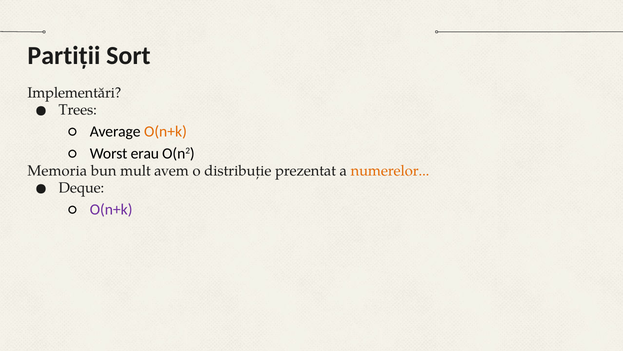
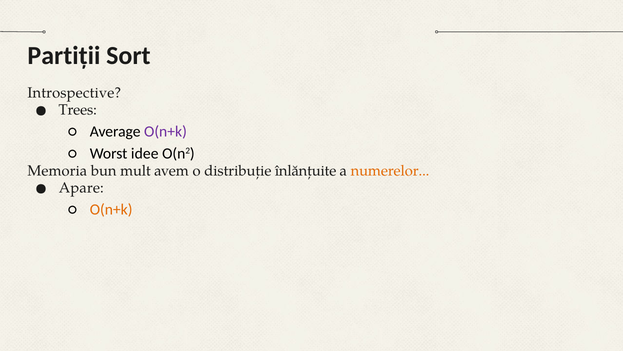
Implementări: Implementări -> Introspective
O(n+k at (165, 131) colour: orange -> purple
erau: erau -> idee
prezentat: prezentat -> înlănțuite
Deque: Deque -> Apare
O(n+k at (111, 209) colour: purple -> orange
